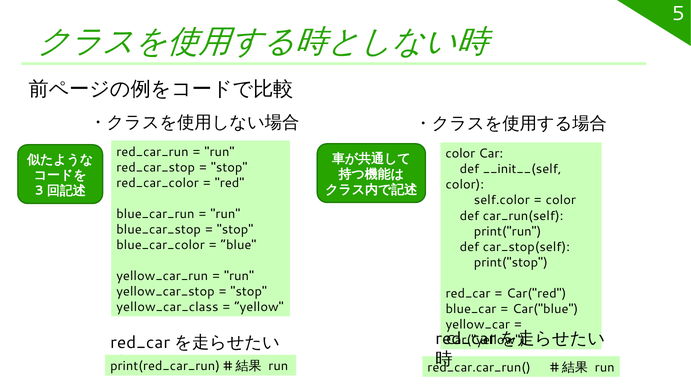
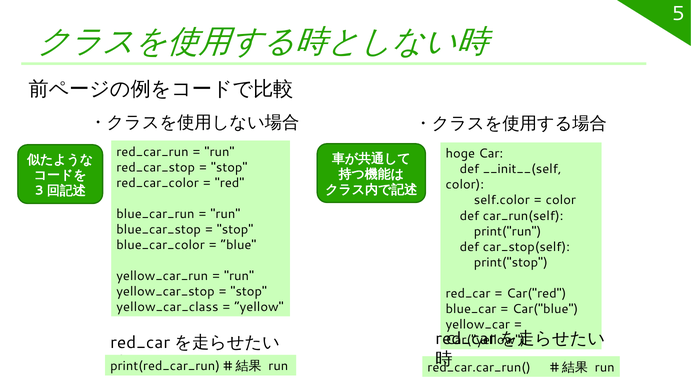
color at (460, 154): color -> hoge
